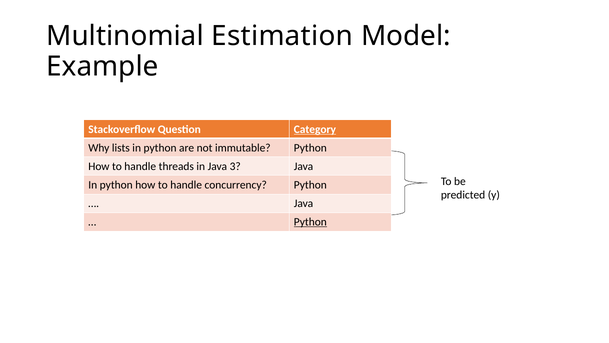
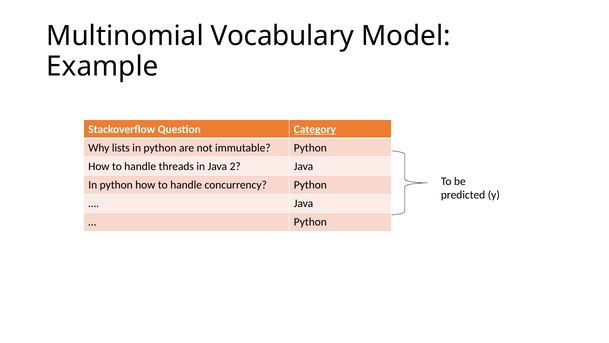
Estimation: Estimation -> Vocabulary
3: 3 -> 2
Python at (310, 222) underline: present -> none
